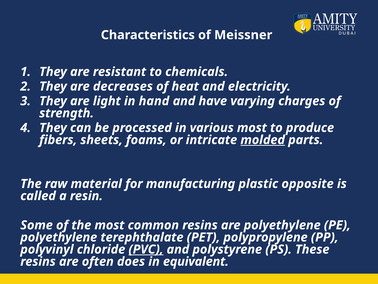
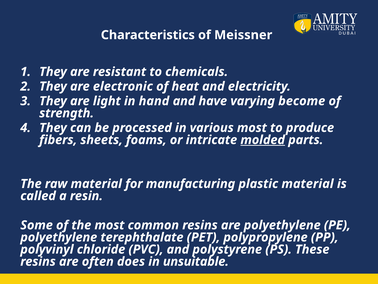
decreases: decreases -> electronic
charges: charges -> become
plastic opposite: opposite -> material
PVC underline: present -> none
equivalent: equivalent -> unsuitable
